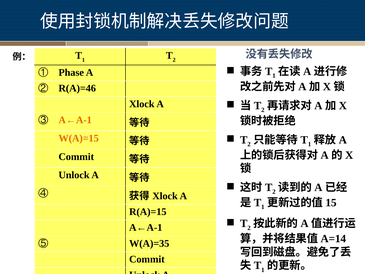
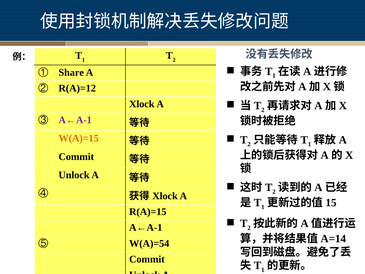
Phase: Phase -> Share
R(A)=46: R(A)=46 -> R(A)=12
A←A-1 at (75, 120) colour: orange -> purple
W(A)=35: W(A)=35 -> W(A)=54
